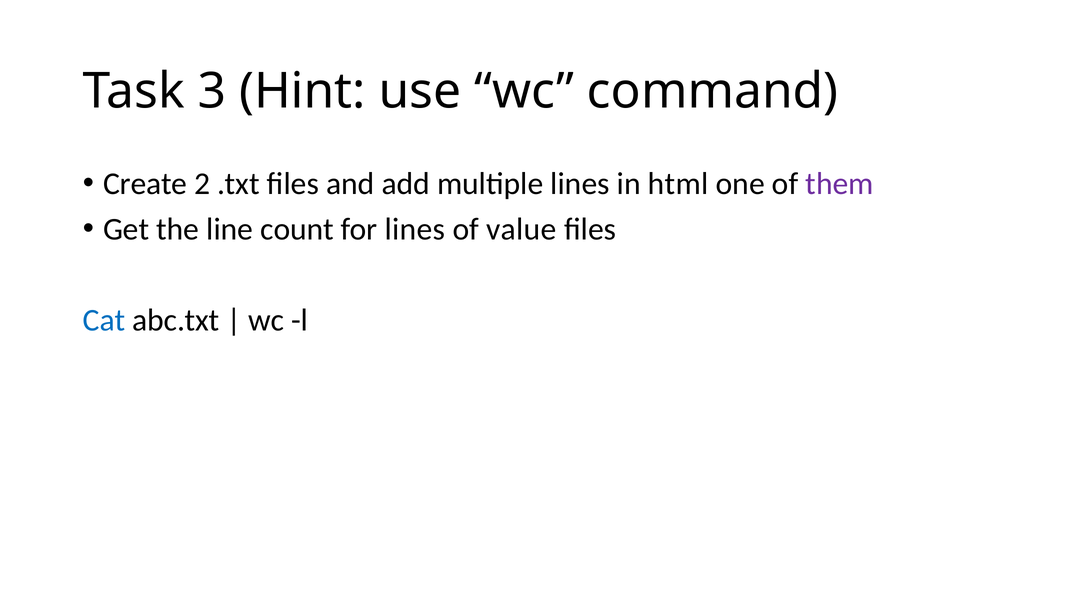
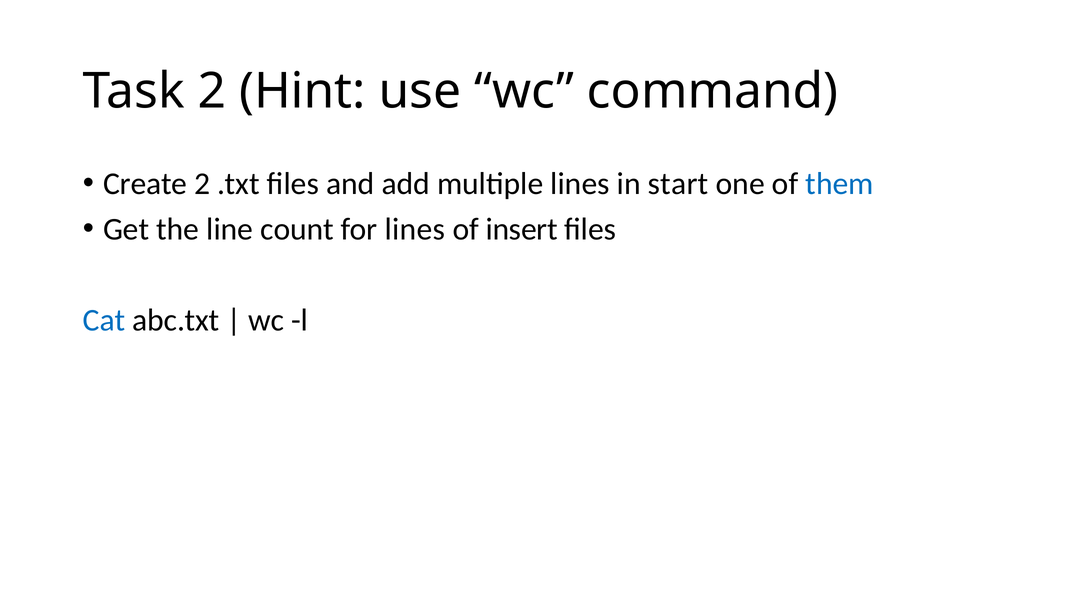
Task 3: 3 -> 2
html: html -> start
them colour: purple -> blue
value: value -> insert
